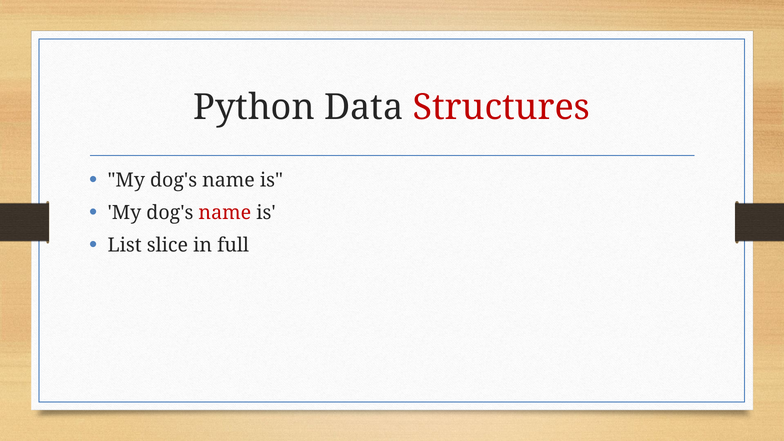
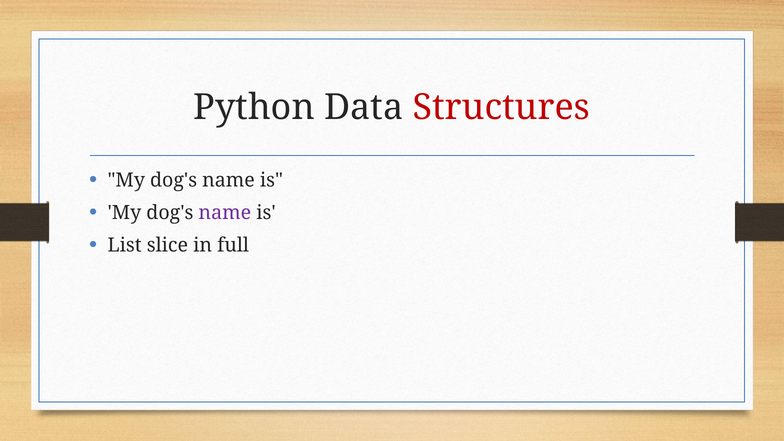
name at (225, 213) colour: red -> purple
